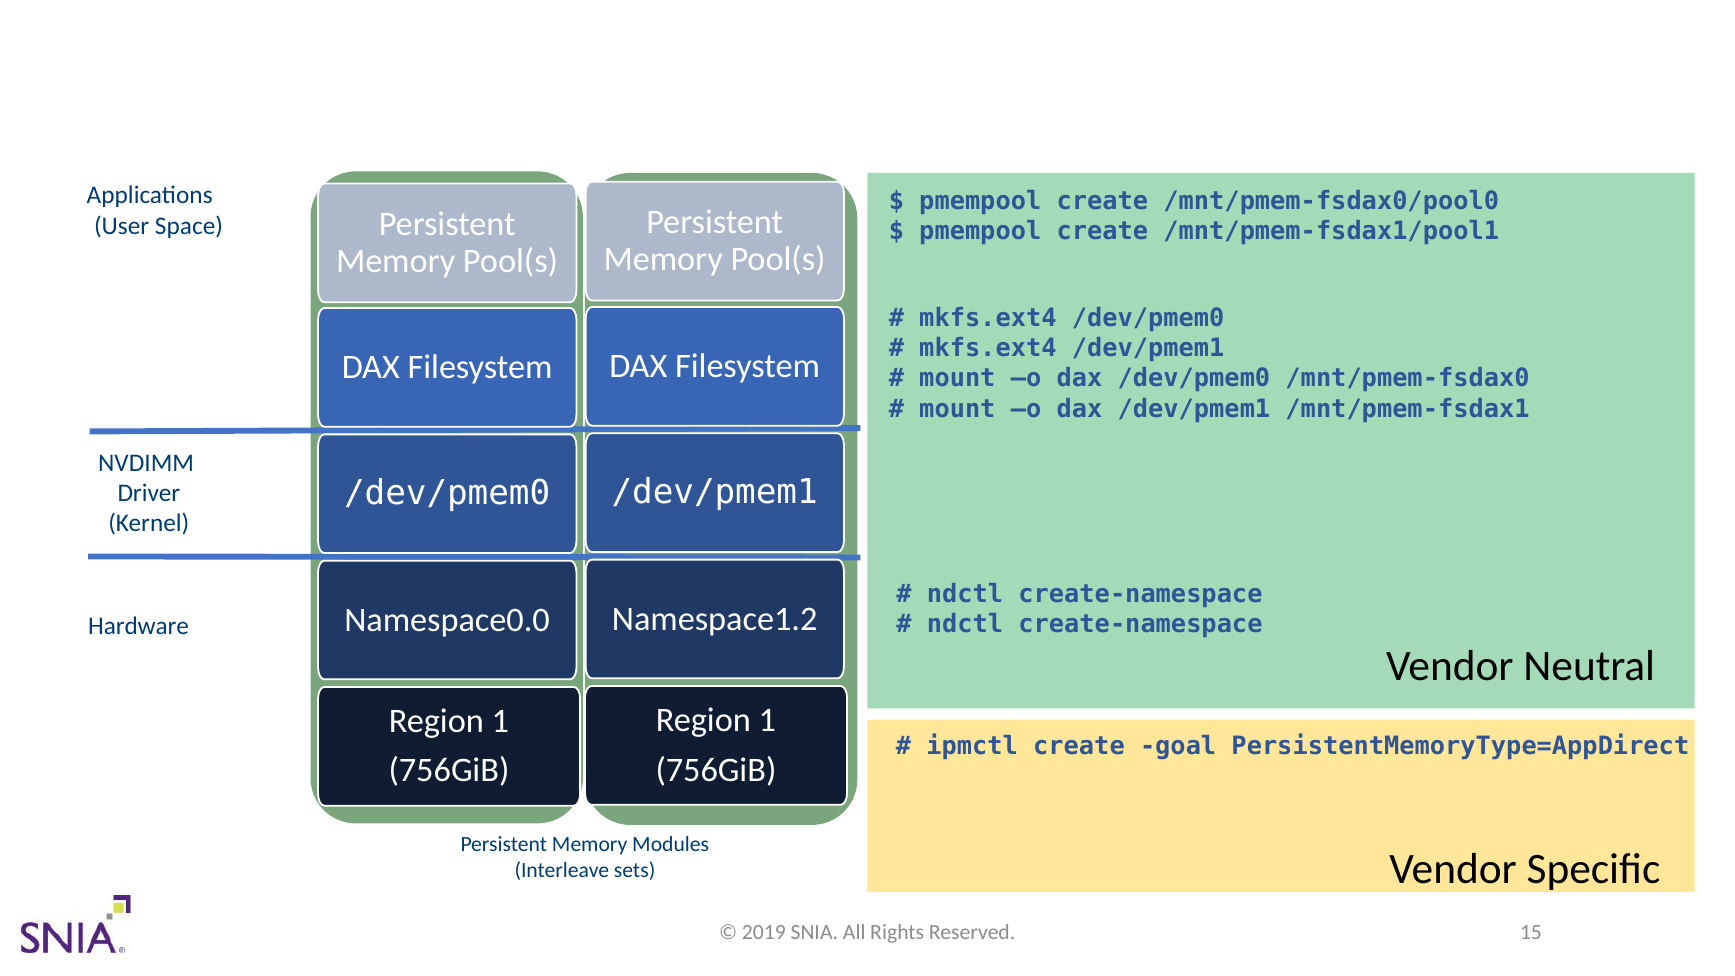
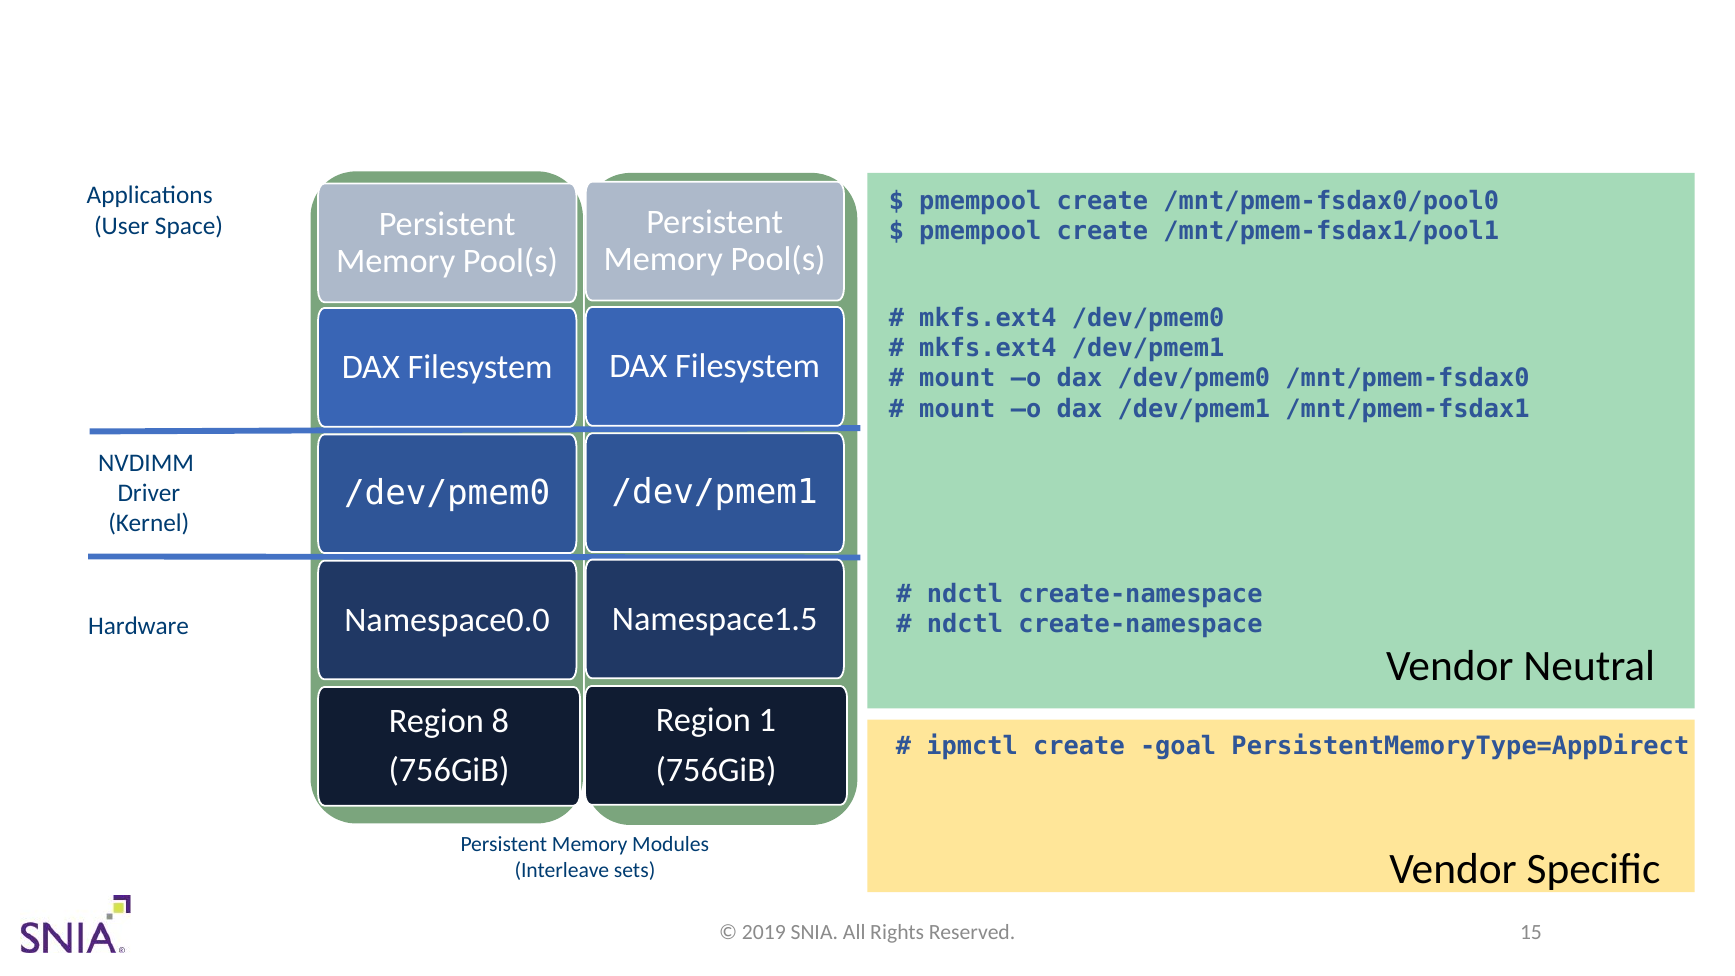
Namespace1.2: Namespace1.2 -> Namespace1.5
1 at (500, 721): 1 -> 8
